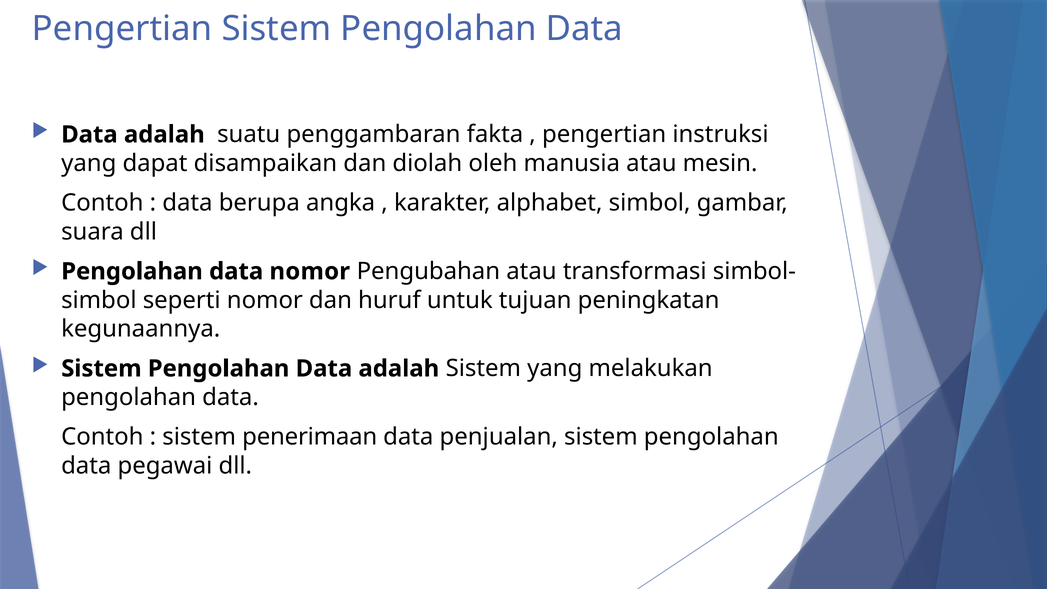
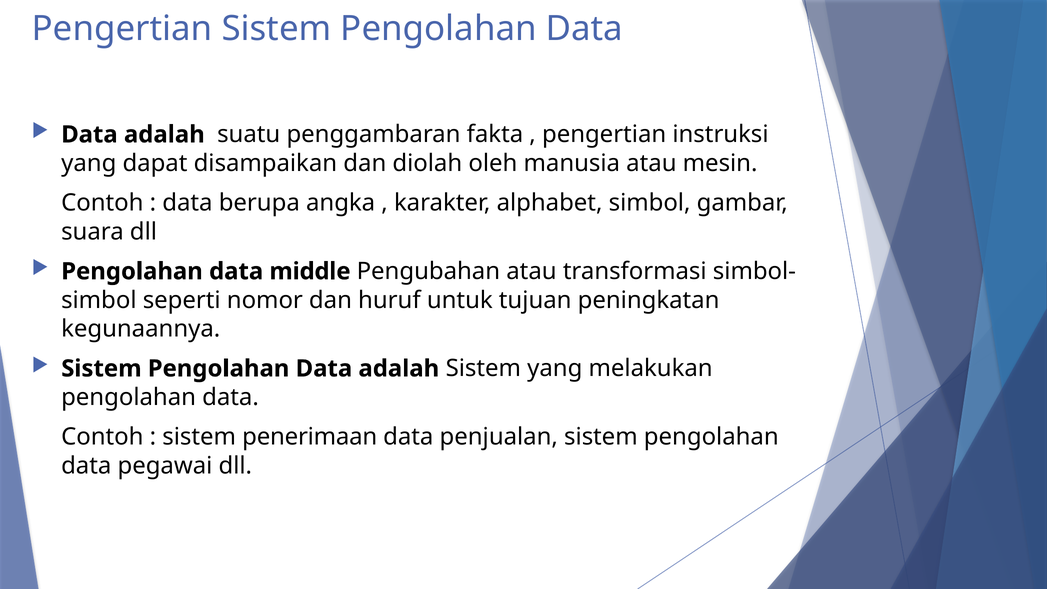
data nomor: nomor -> middle
